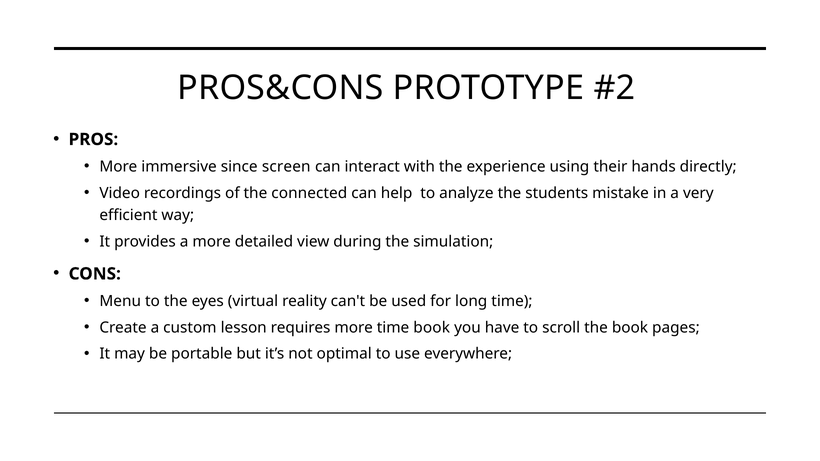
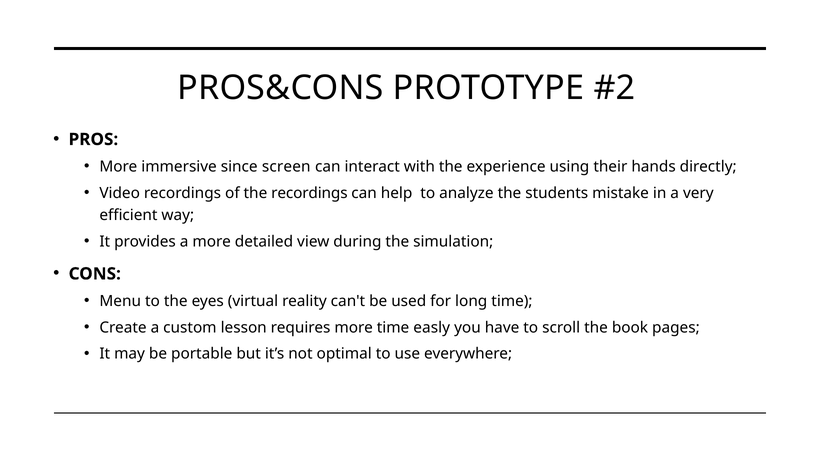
the connected: connected -> recordings
time book: book -> easly
